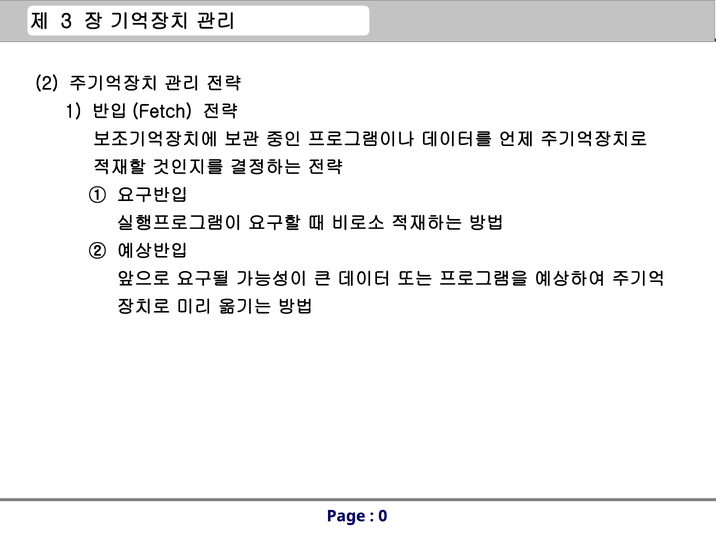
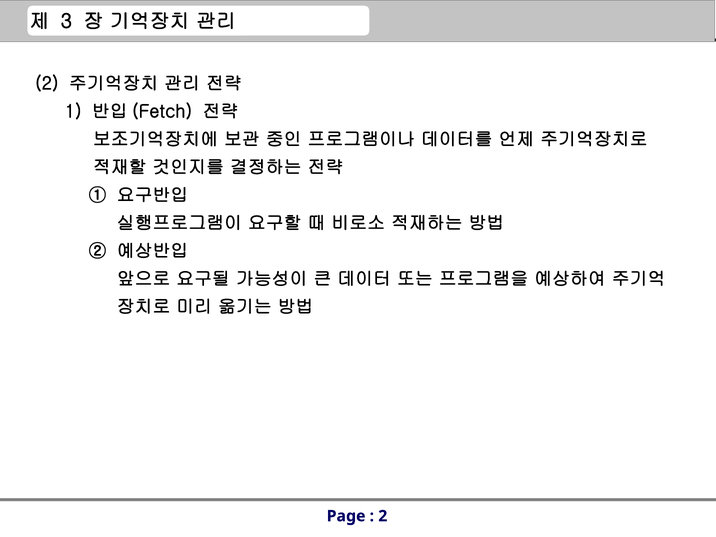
0 at (383, 516): 0 -> 2
